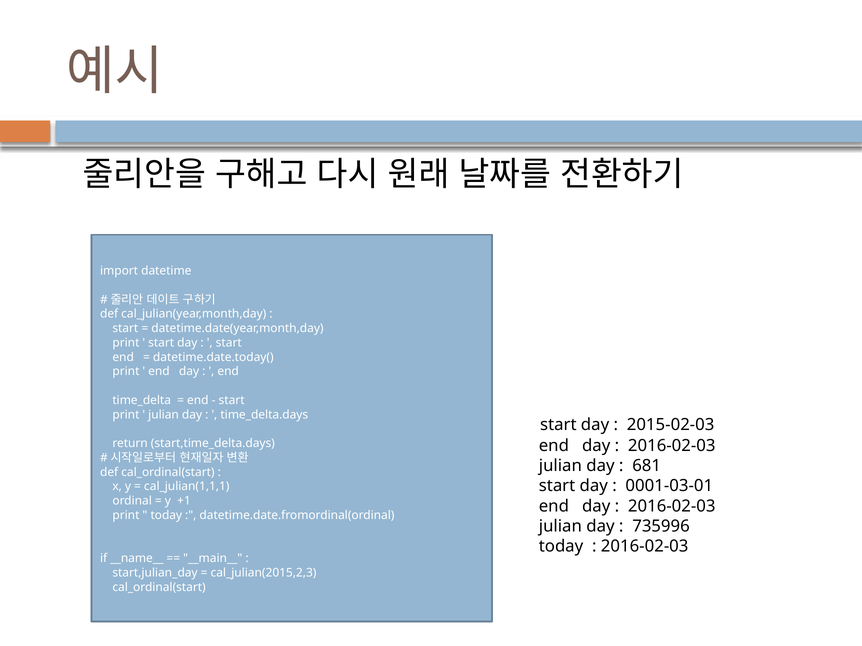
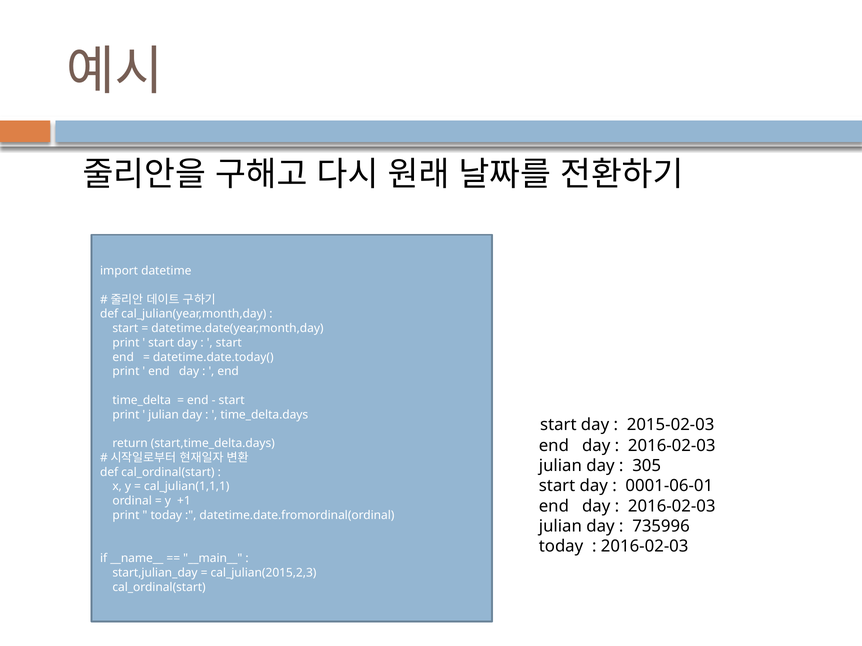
681: 681 -> 305
0001-03-01: 0001-03-01 -> 0001-06-01
